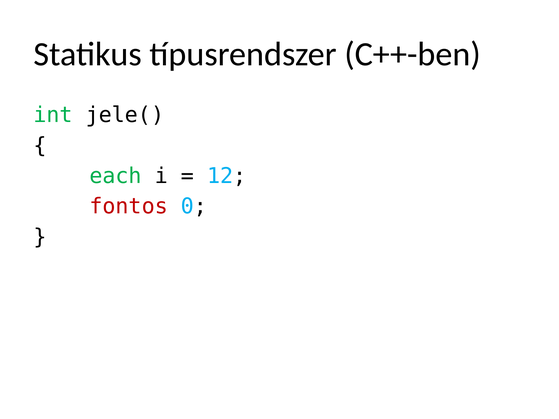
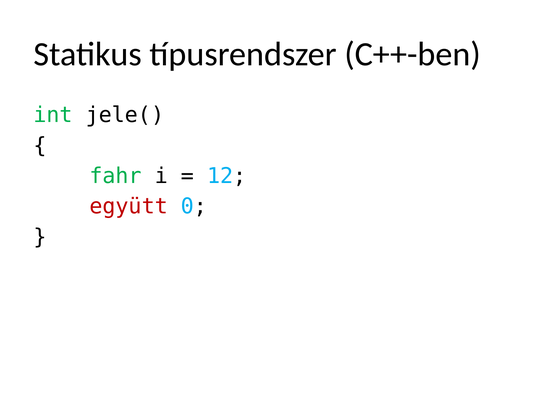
each: each -> fahr
fontos: fontos -> együtt
